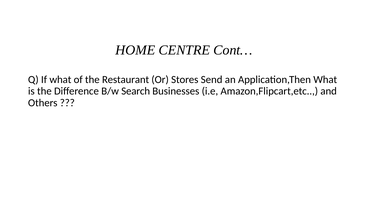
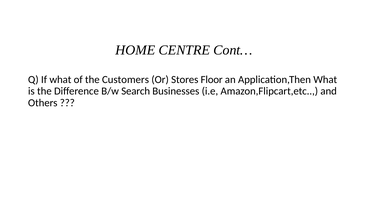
Restaurant: Restaurant -> Customers
Send: Send -> Floor
